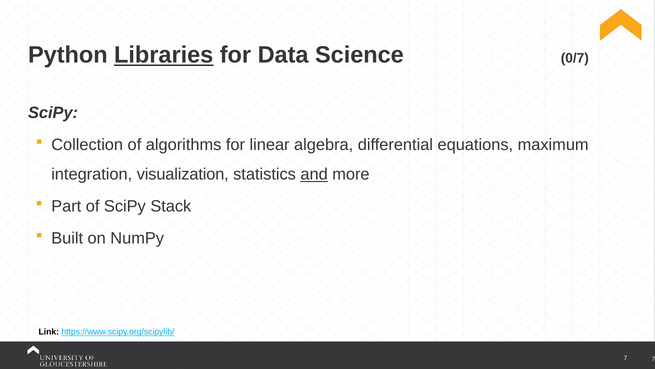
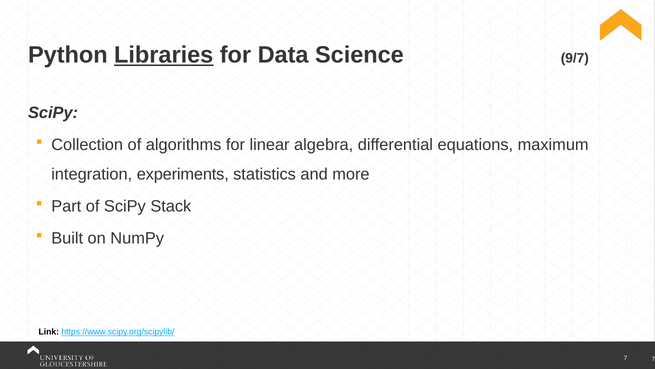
0/7: 0/7 -> 9/7
visualization: visualization -> experiments
and underline: present -> none
